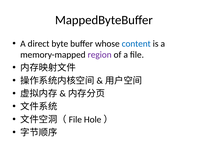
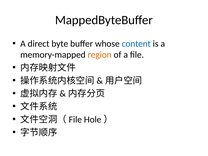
region colour: purple -> orange
